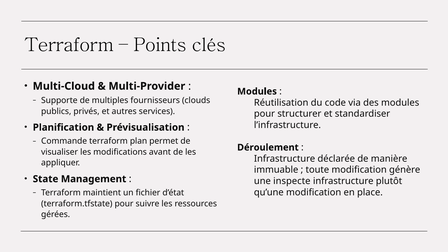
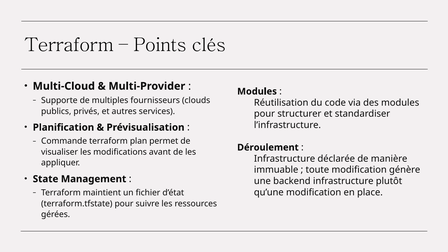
inspecte: inspecte -> backend
